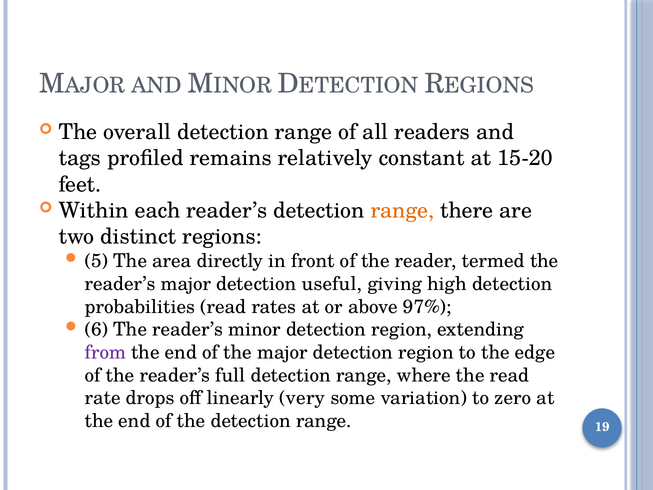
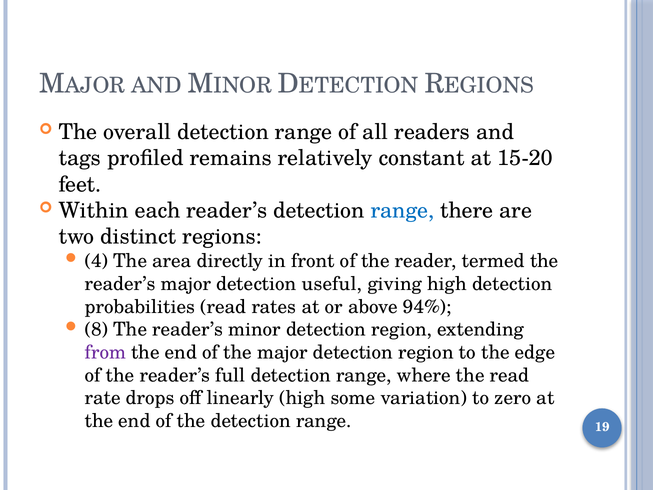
range at (402, 210) colour: orange -> blue
5: 5 -> 4
97%: 97% -> 94%
6: 6 -> 8
linearly very: very -> high
